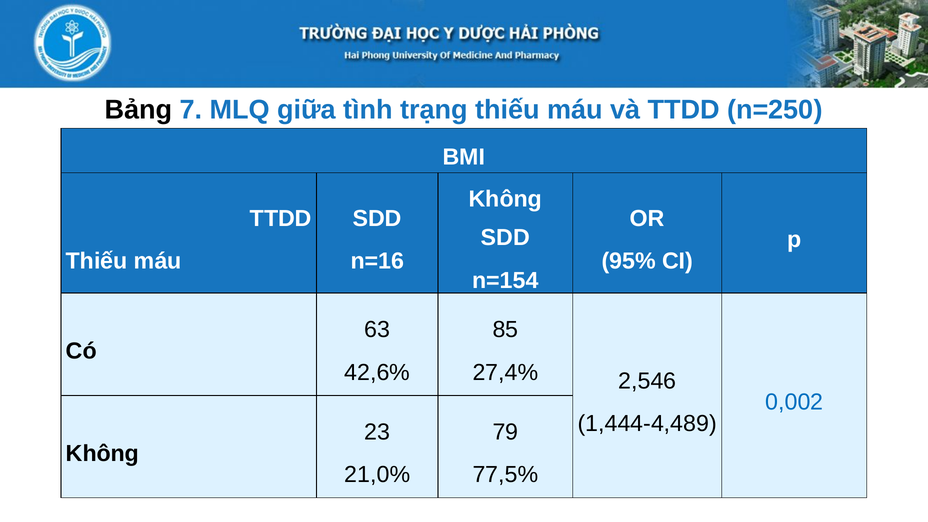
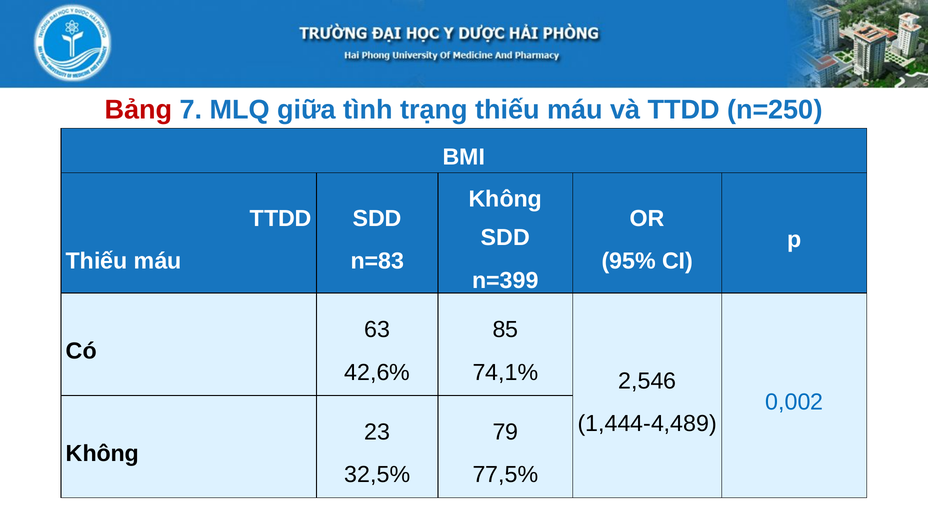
Bảng colour: black -> red
n=16: n=16 -> n=83
n=154: n=154 -> n=399
27,4%: 27,4% -> 74,1%
21,0%: 21,0% -> 32,5%
